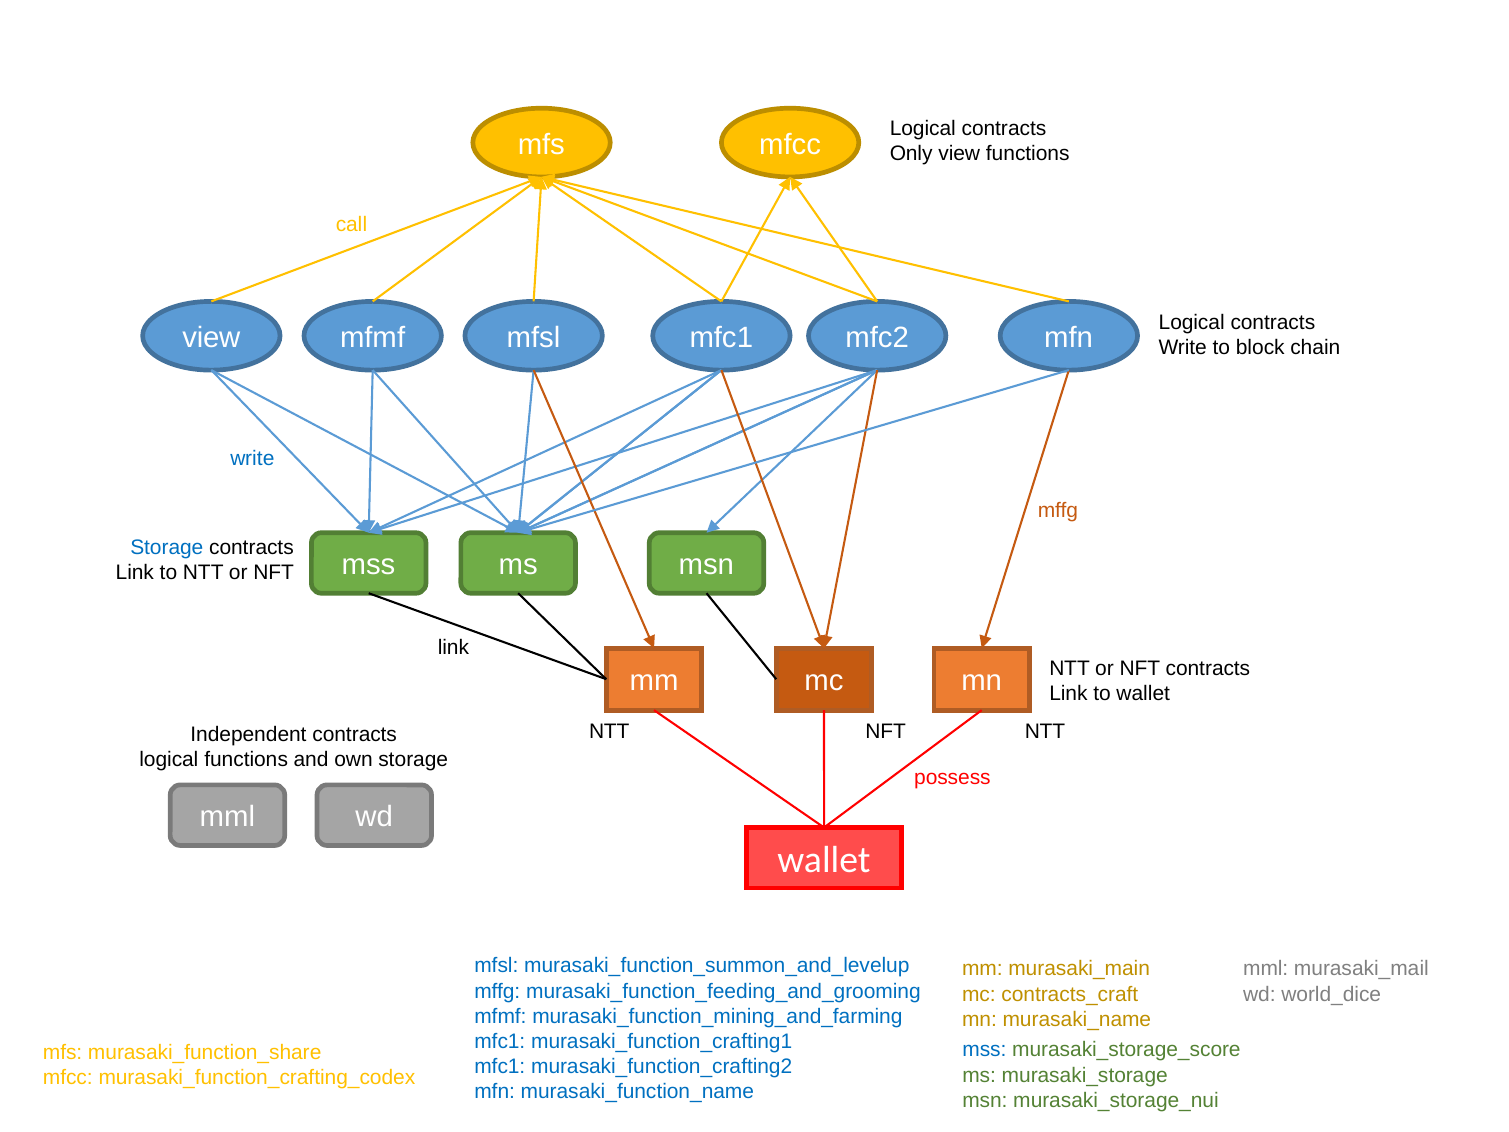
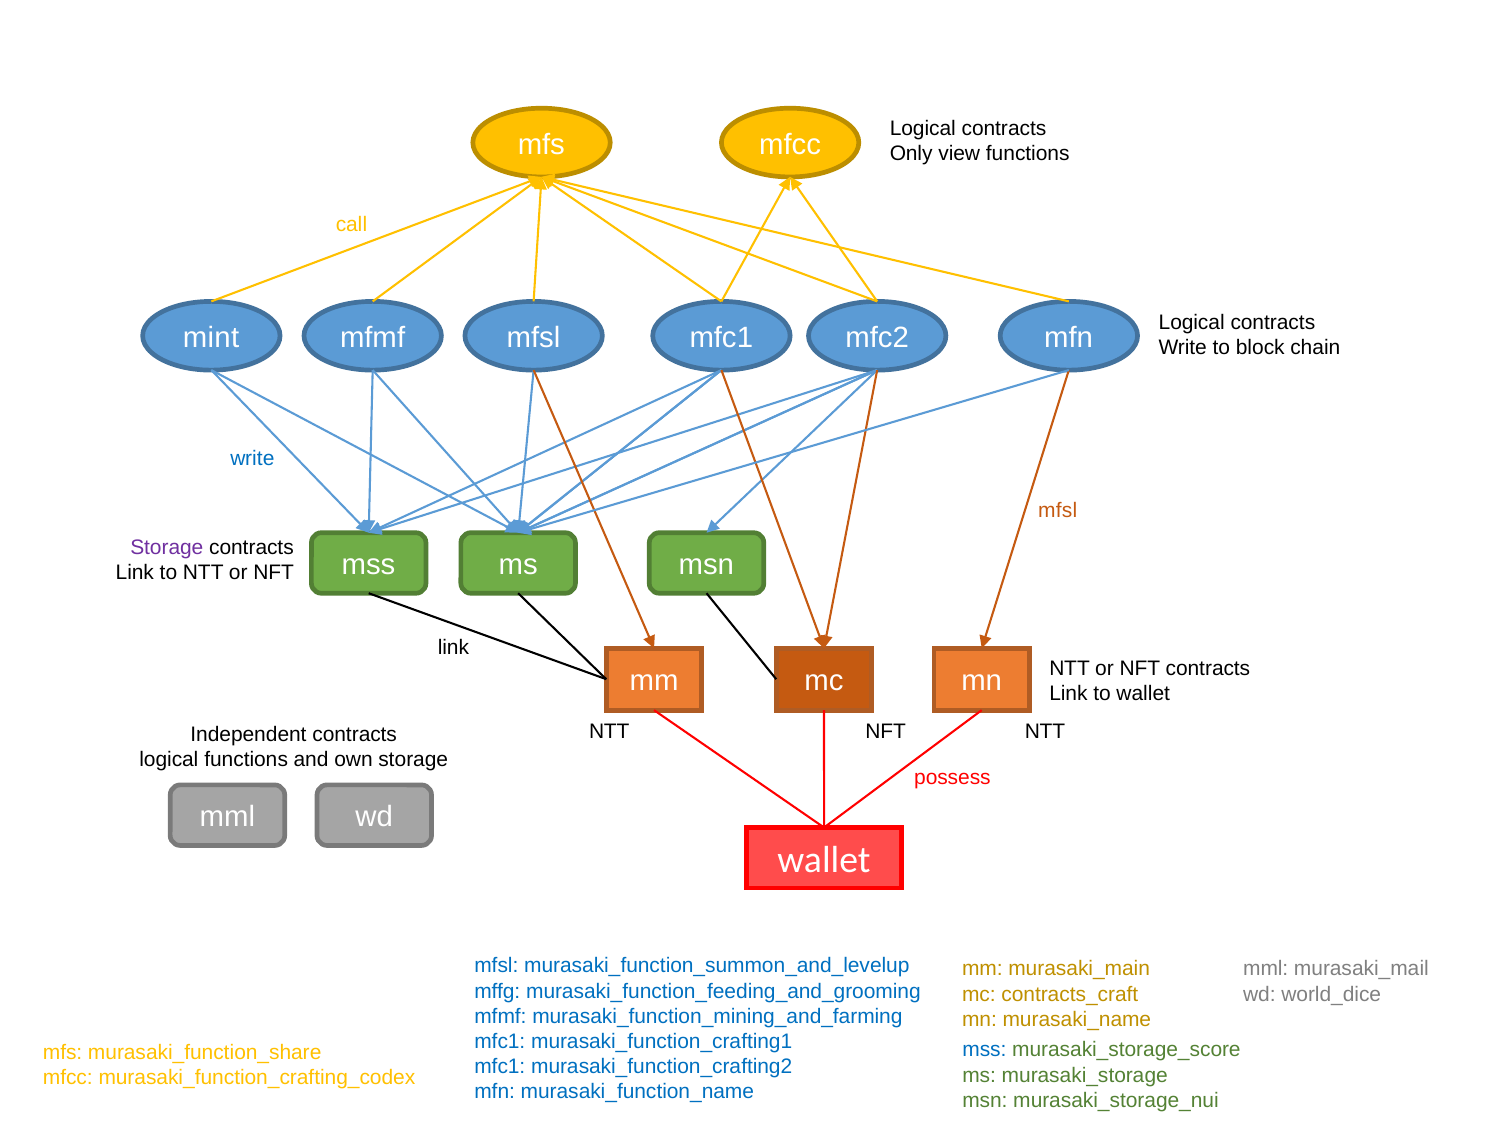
view at (211, 338): view -> mint
mffg at (1058, 511): mffg -> mfsl
Storage at (167, 548) colour: blue -> purple
